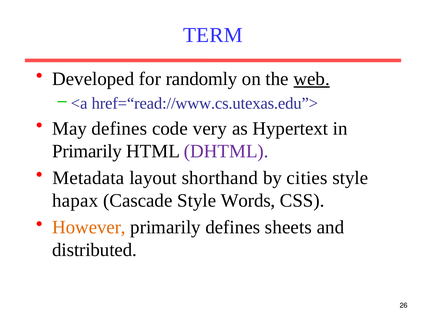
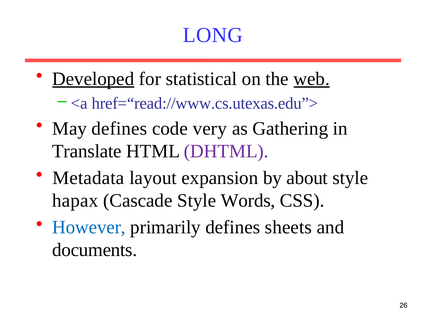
TERM: TERM -> LONG
Developed underline: none -> present
randomly: randomly -> statistical
Hypertext: Hypertext -> Gathering
Primarily at (87, 151): Primarily -> Translate
shorthand: shorthand -> expansion
cities: cities -> about
However colour: orange -> blue
distributed: distributed -> documents
